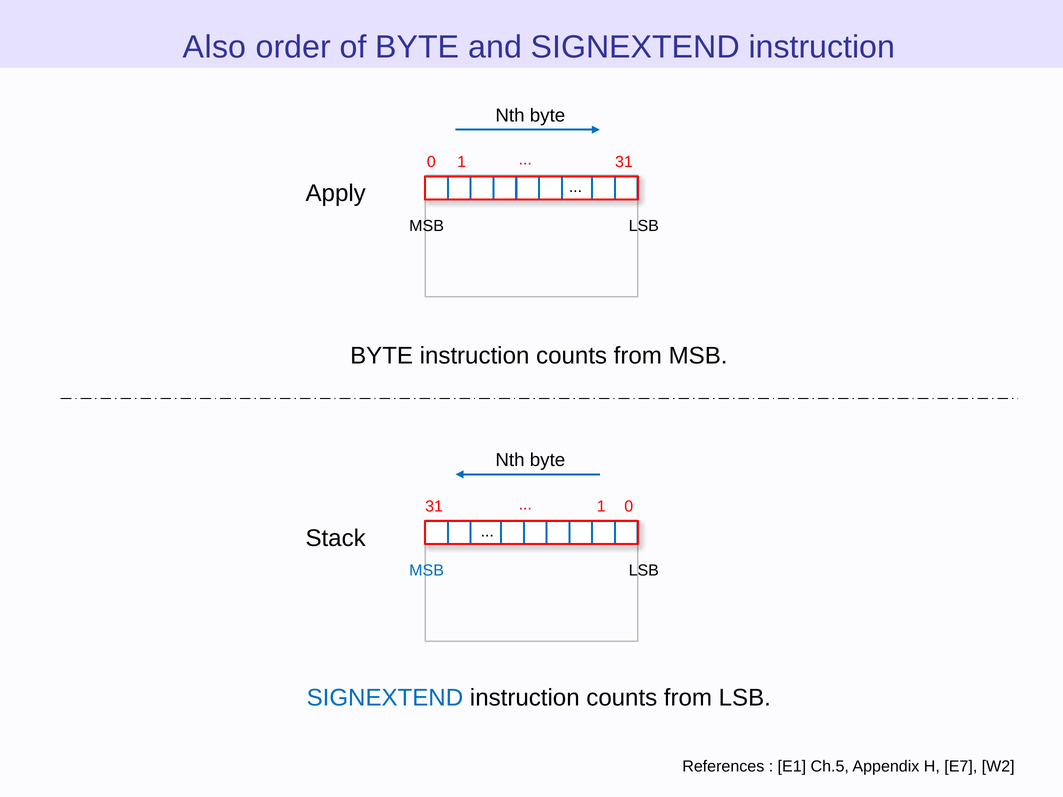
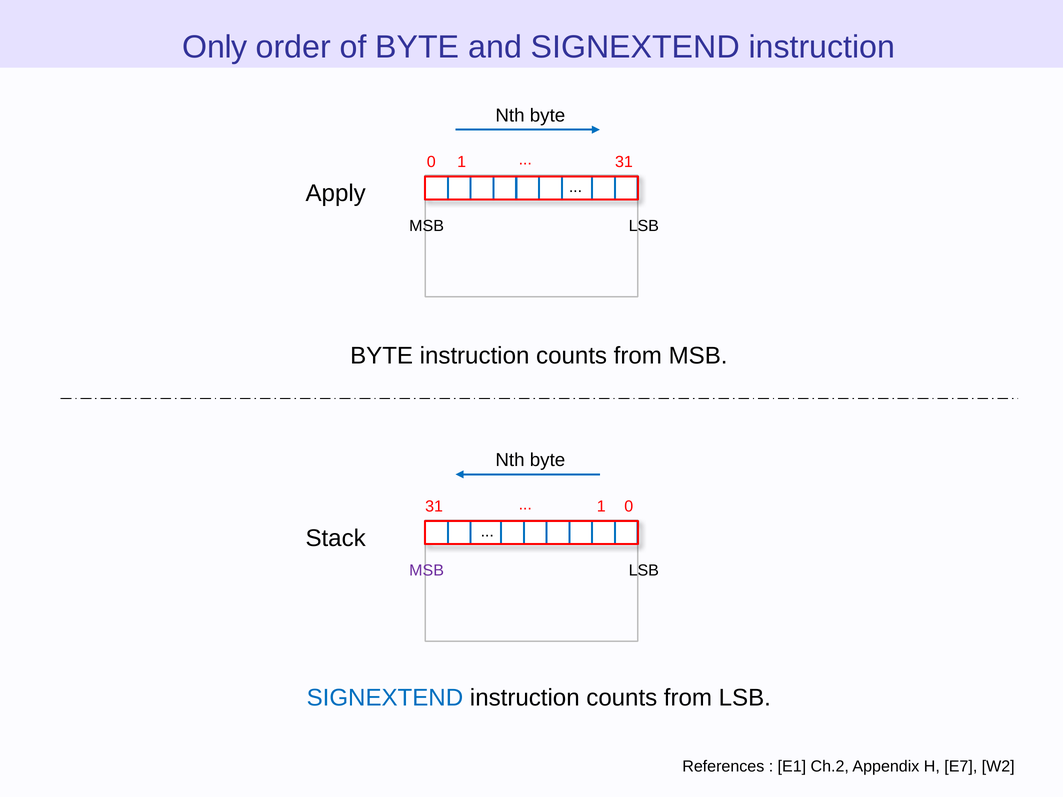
Also: Also -> Only
MSB at (427, 571) colour: blue -> purple
Ch.5: Ch.5 -> Ch.2
